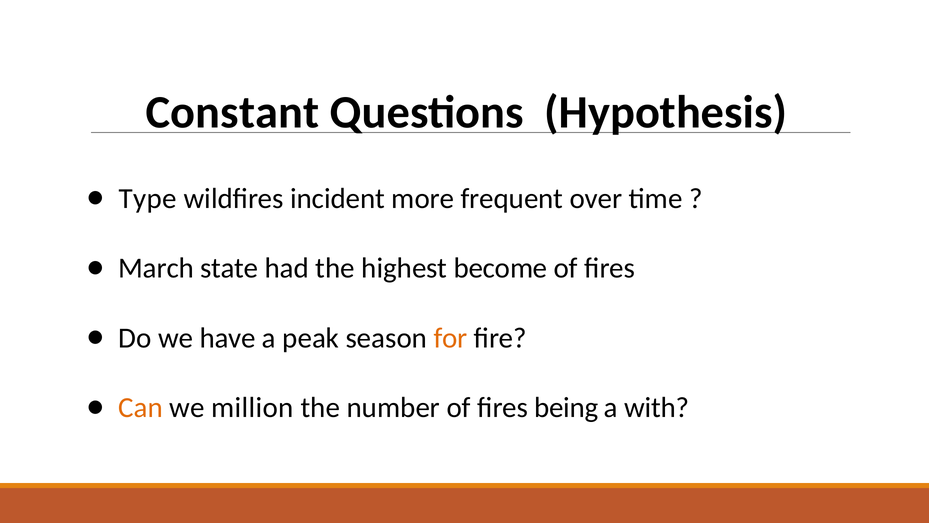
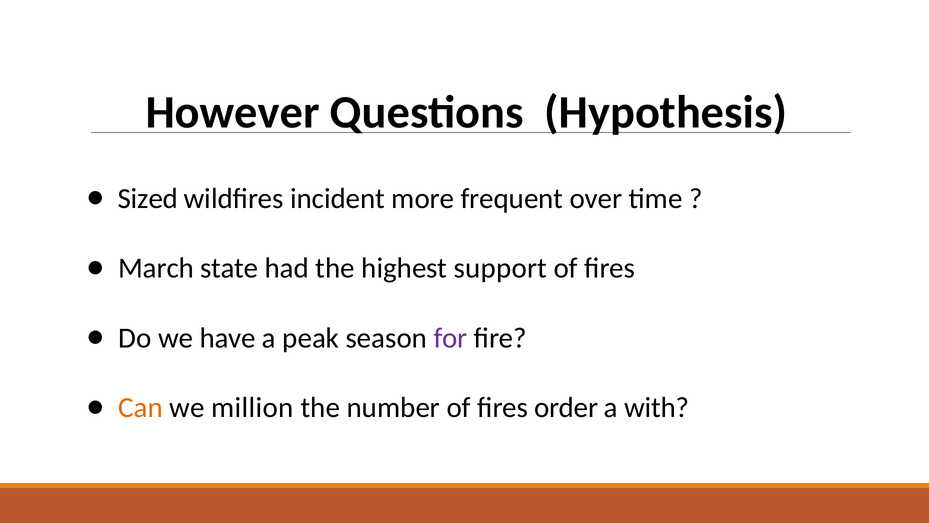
Constant: Constant -> However
Type: Type -> Sized
become: become -> support
for colour: orange -> purple
being: being -> order
